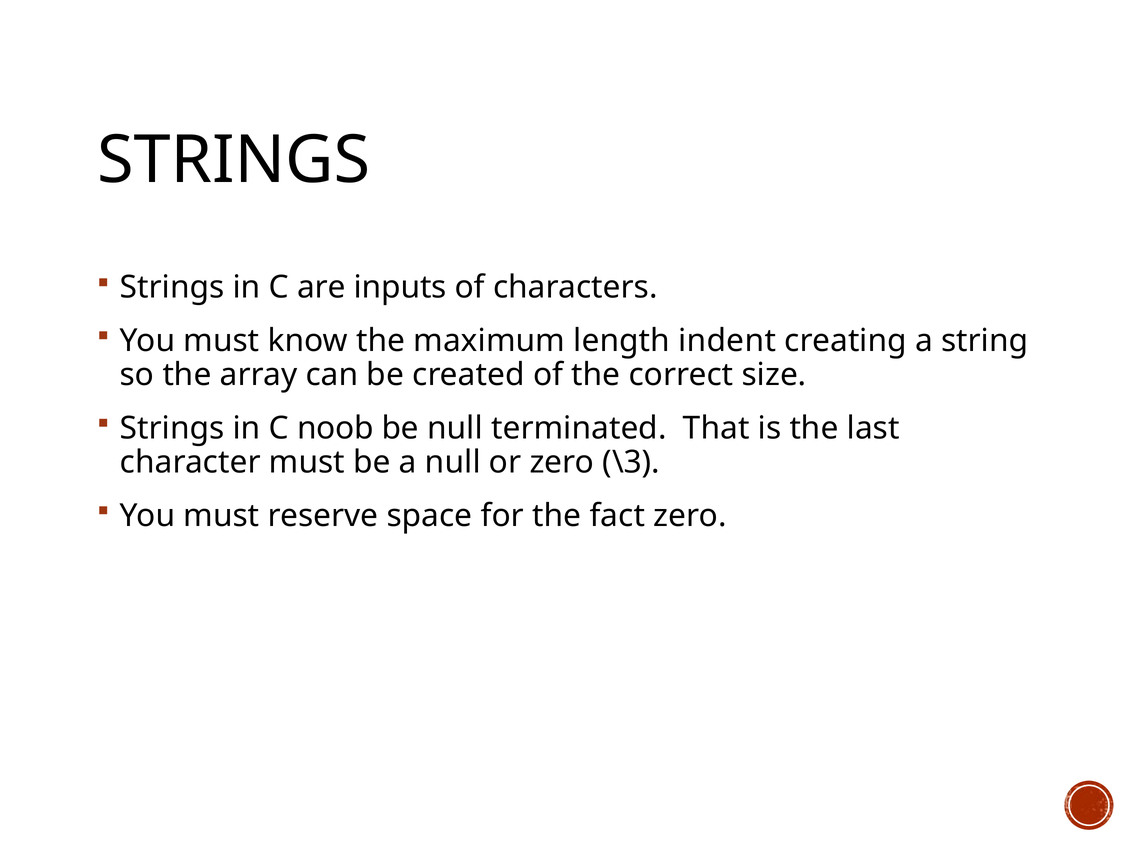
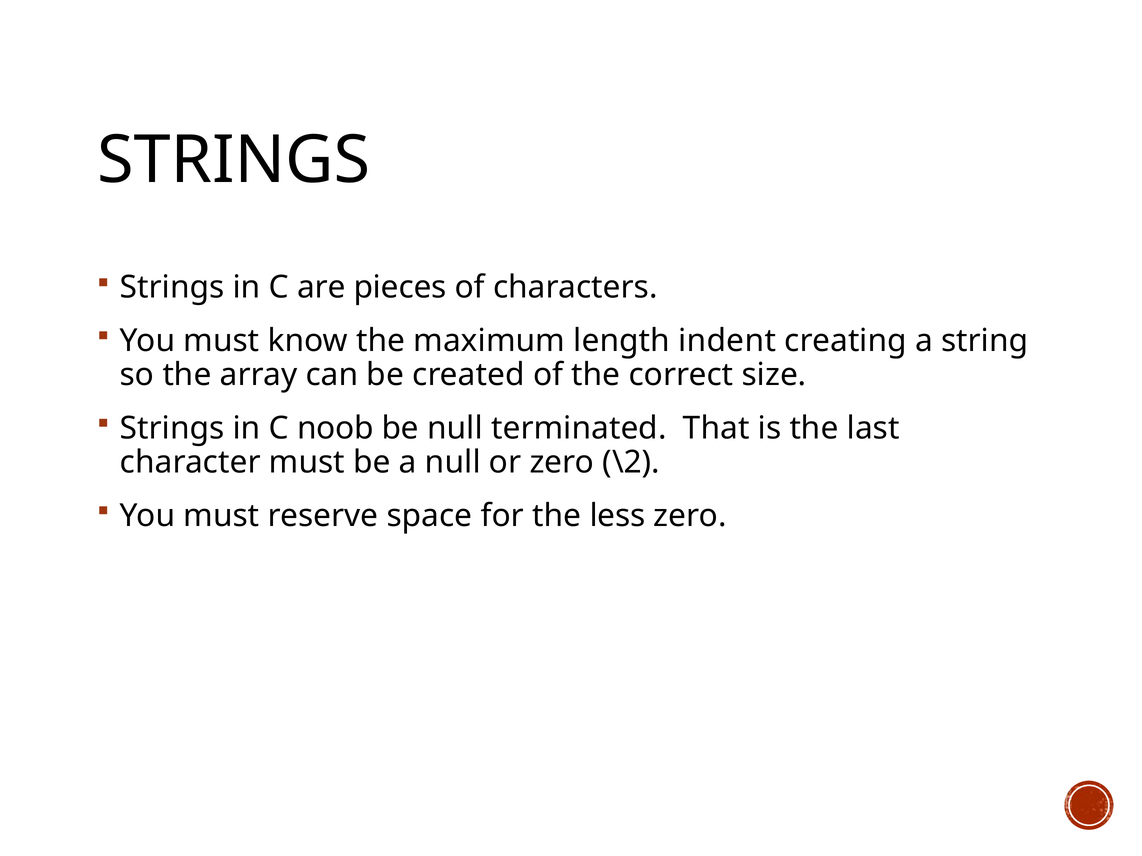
inputs: inputs -> pieces
\3: \3 -> \2
fact: fact -> less
